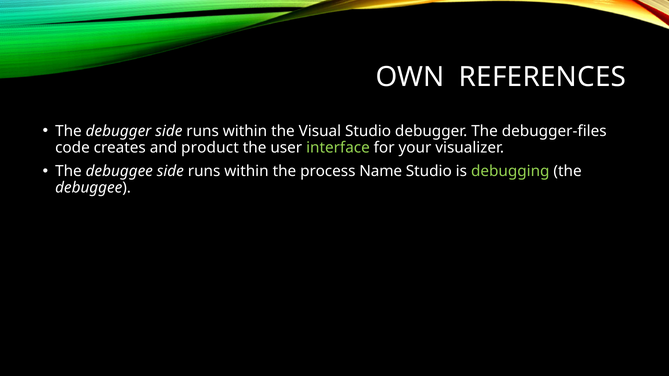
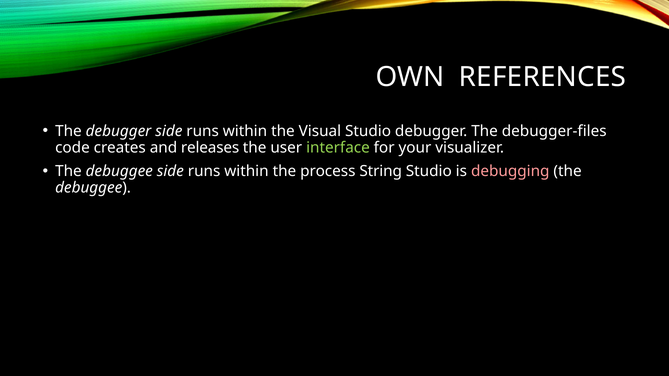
product: product -> releases
Name: Name -> String
debugging colour: light green -> pink
